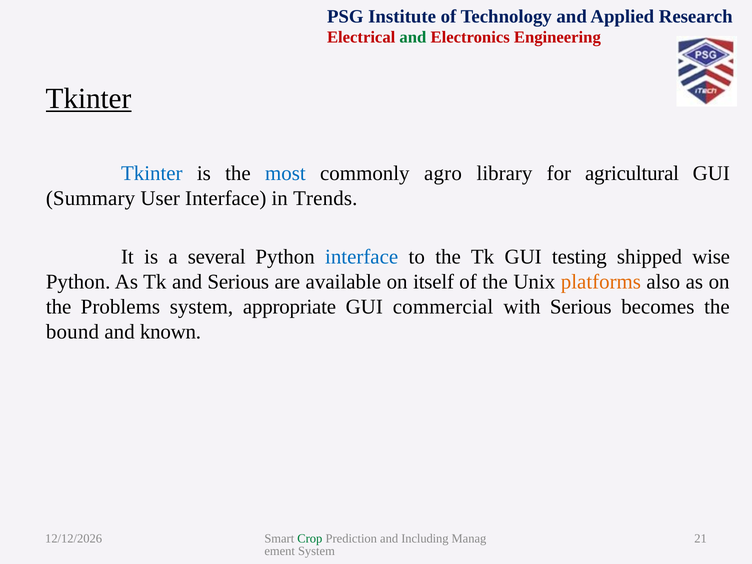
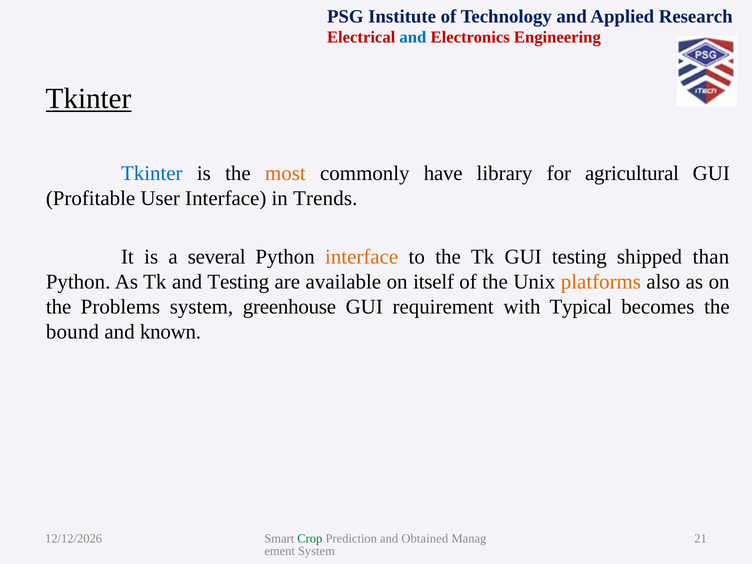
and at (413, 37) colour: green -> blue
most colour: blue -> orange
agro: agro -> have
Summary: Summary -> Profitable
interface at (362, 257) colour: blue -> orange
wise: wise -> than
and Serious: Serious -> Testing
appropriate: appropriate -> greenhouse
commercial: commercial -> requirement
with Serious: Serious -> Typical
Including: Including -> Obtained
